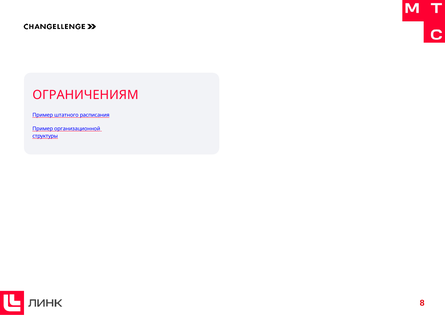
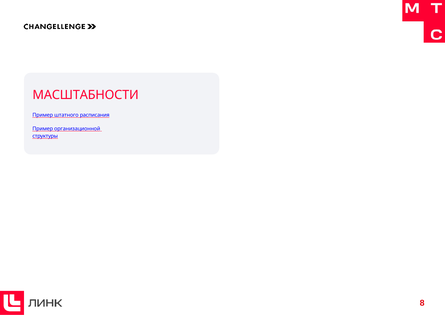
ОГРАНИЧЕНИЯМ: ОГРАНИЧЕНИЯМ -> МАСШТАБНОСТИ
